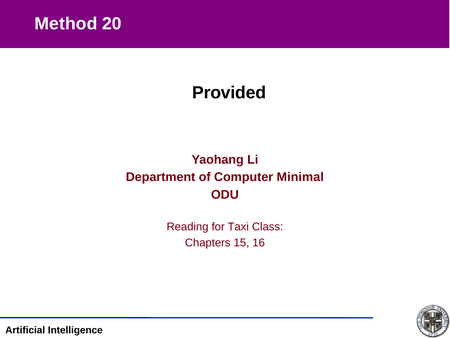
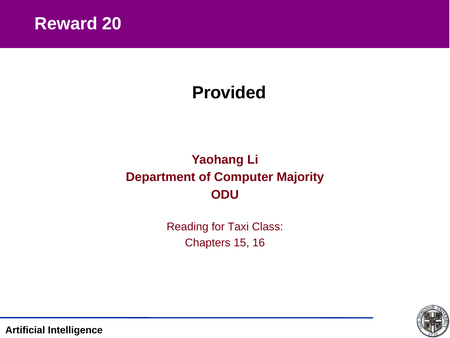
Method: Method -> Reward
Minimal: Minimal -> Majority
